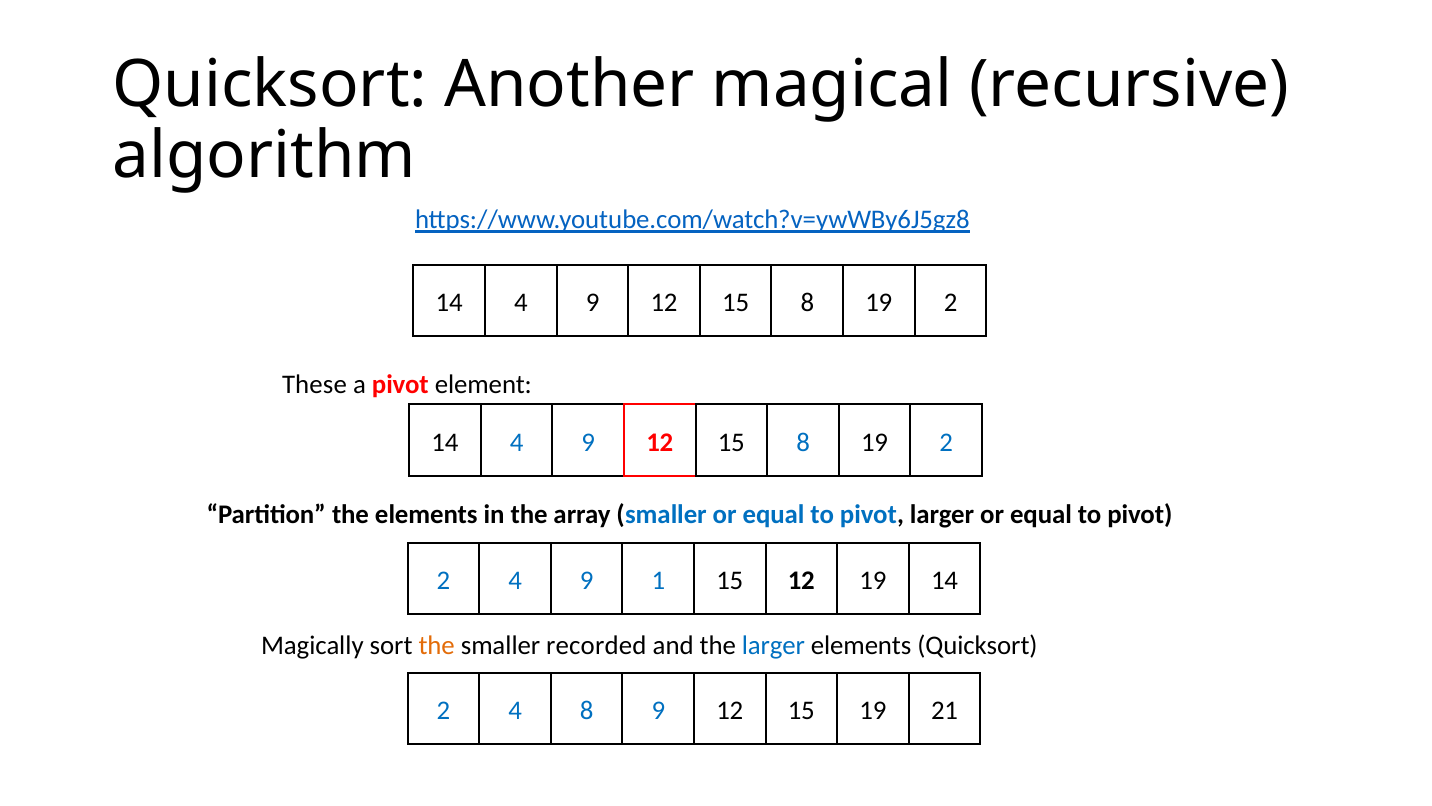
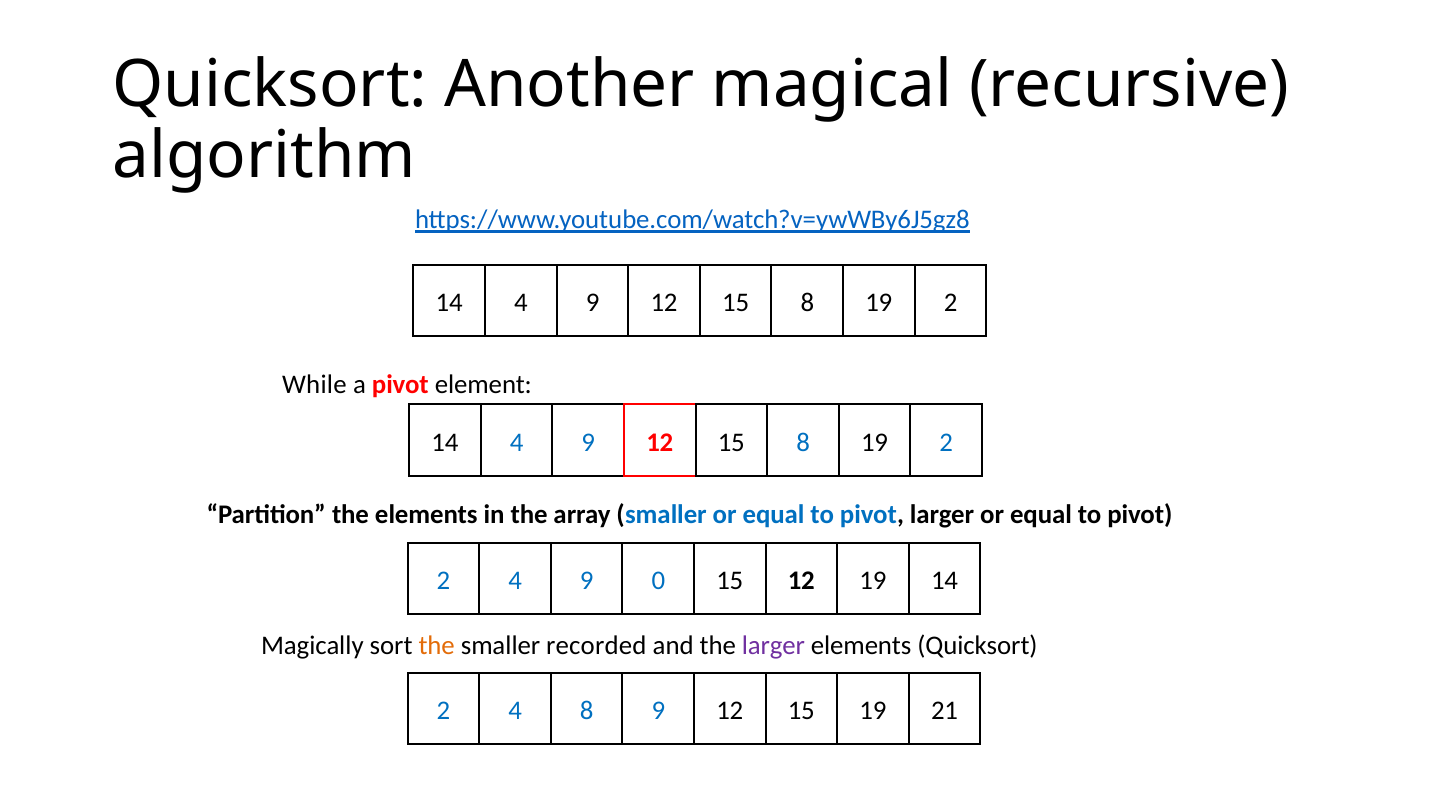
These: These -> While
1: 1 -> 0
larger at (773, 646) colour: blue -> purple
